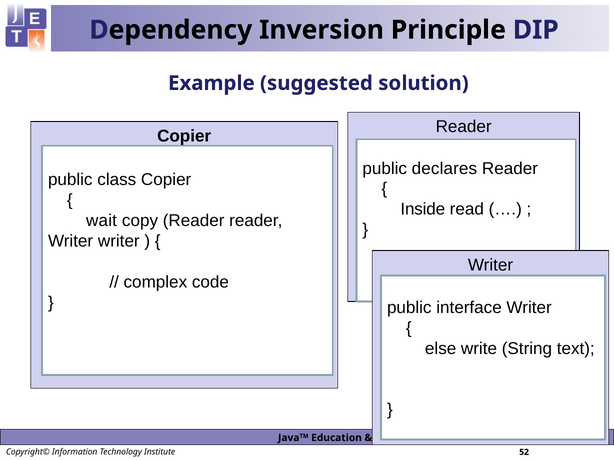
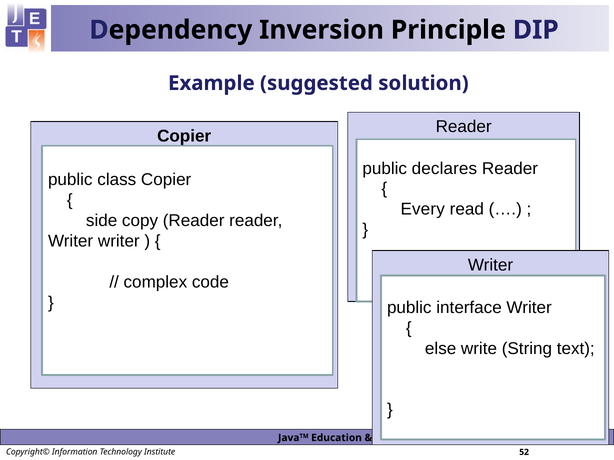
Inside: Inside -> Every
wait: wait -> side
